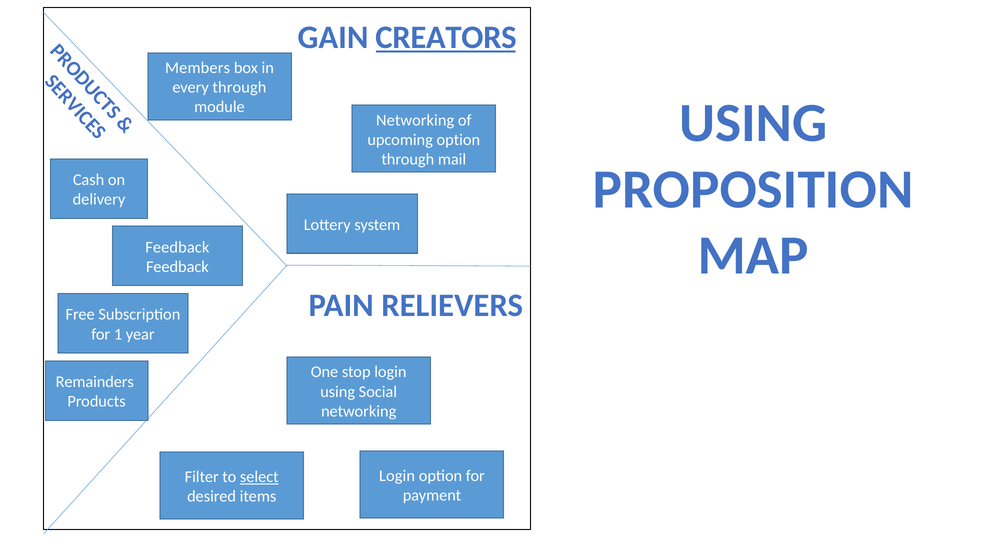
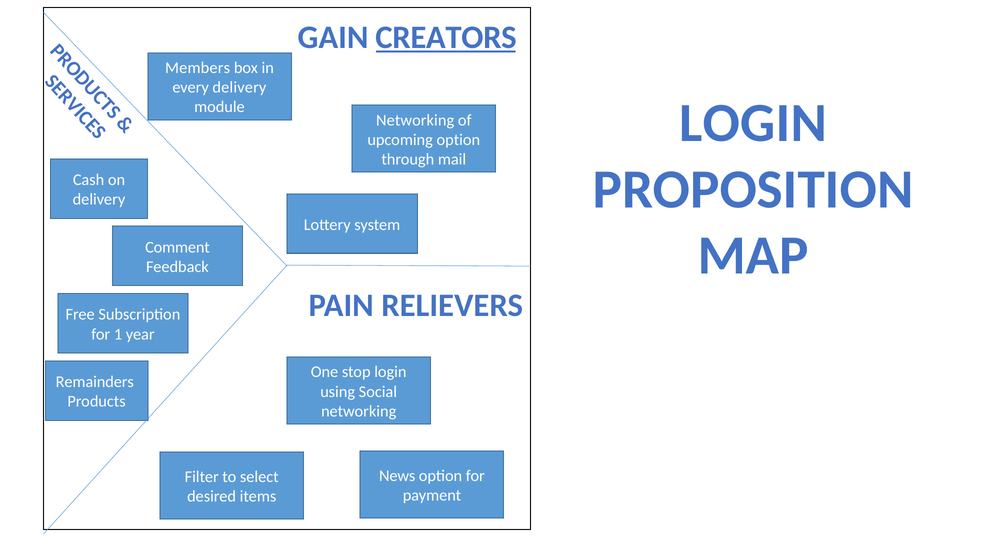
every through: through -> delivery
USING at (753, 123): USING -> LOGIN
Feedback at (177, 247): Feedback -> Comment
Login at (397, 476): Login -> News
select underline: present -> none
